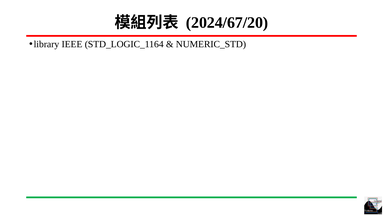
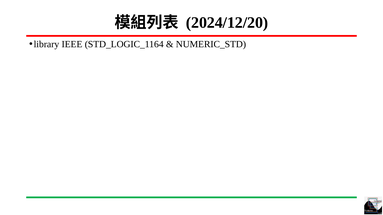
2024/67/20: 2024/67/20 -> 2024/12/20
